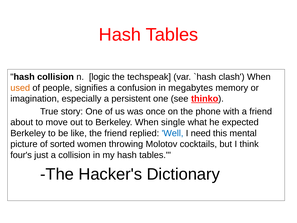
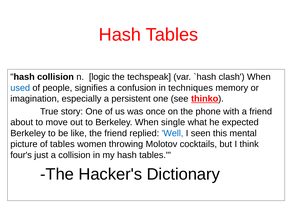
used colour: orange -> blue
megabytes: megabytes -> techniques
need: need -> seen
of sorted: sorted -> tables
